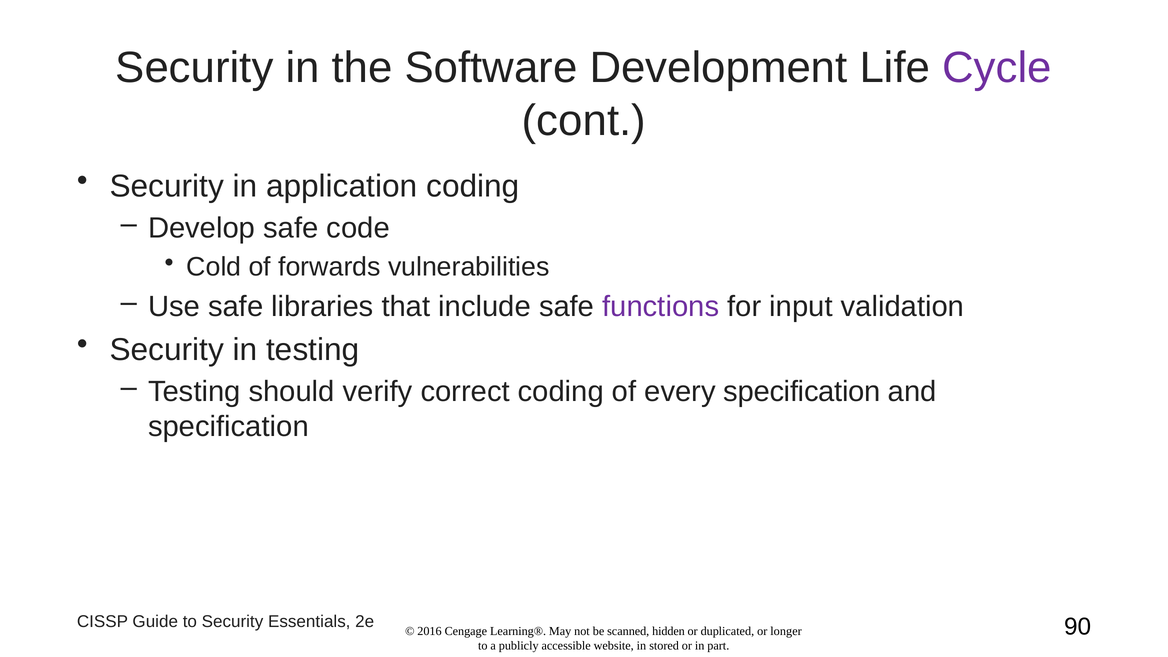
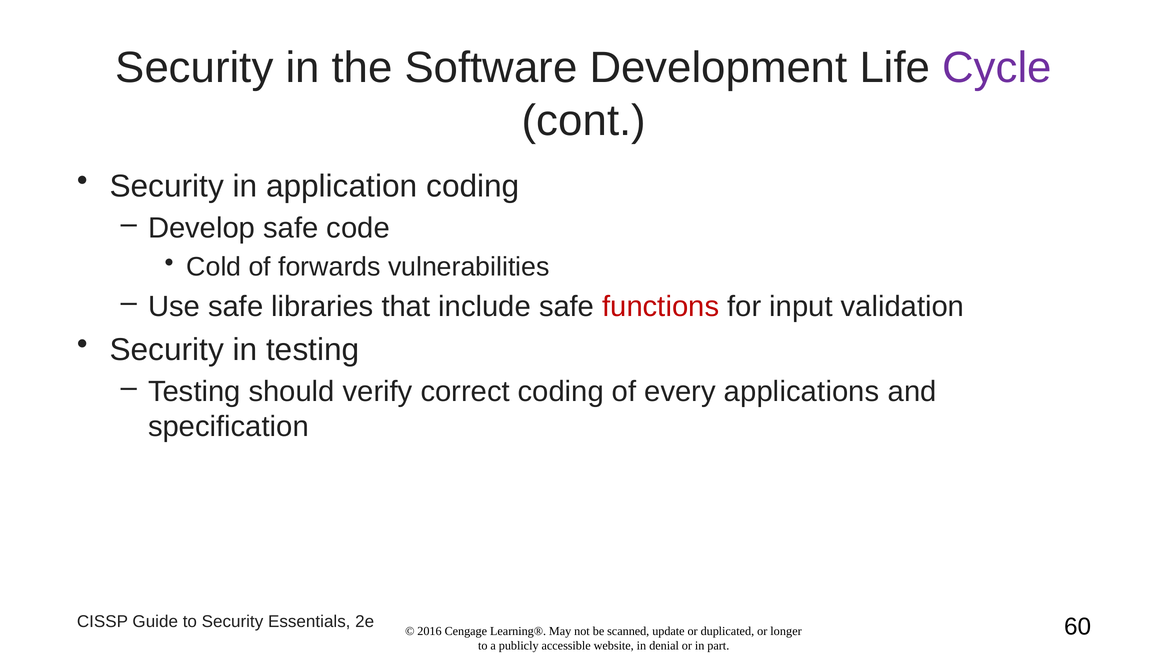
functions colour: purple -> red
every specification: specification -> applications
90: 90 -> 60
hidden: hidden -> update
stored: stored -> denial
